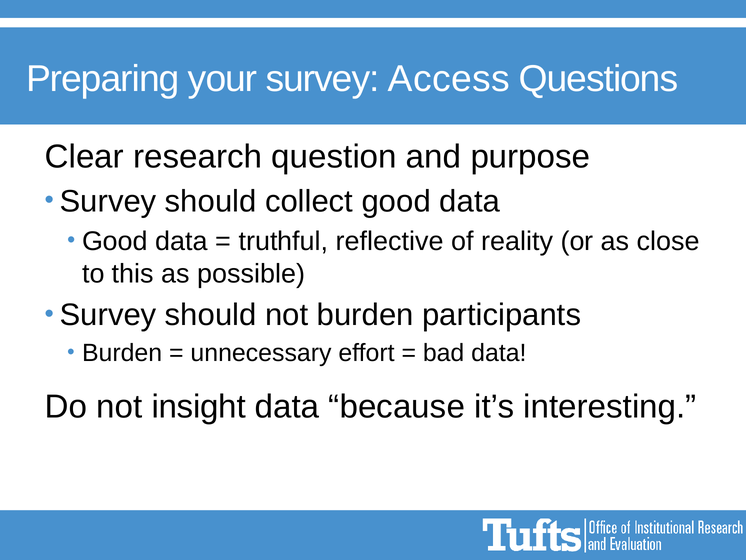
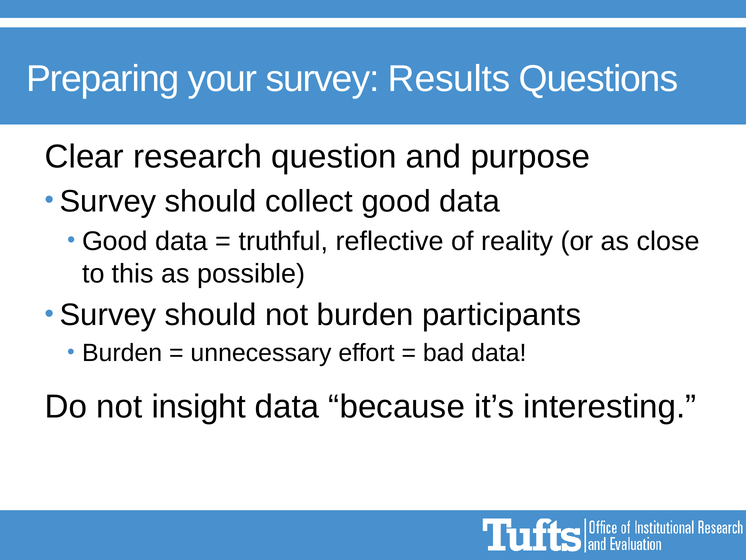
Access: Access -> Results
